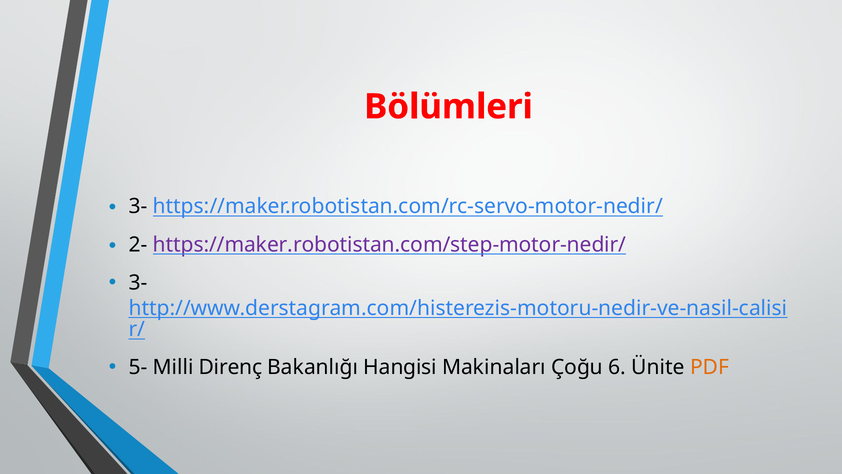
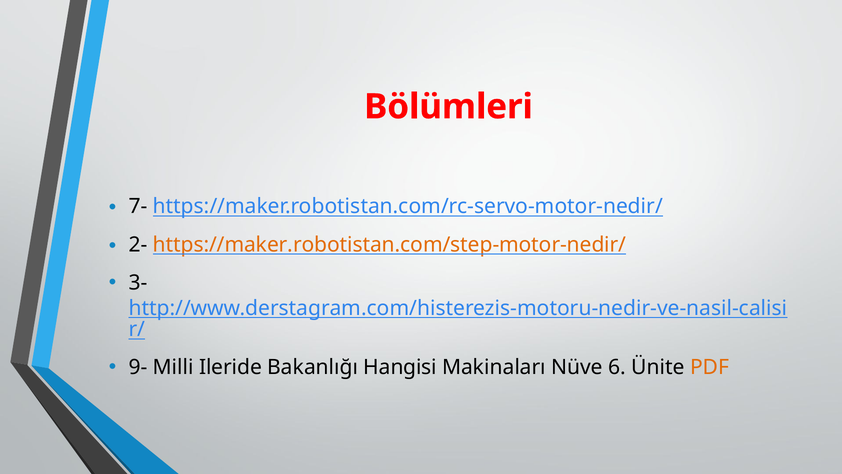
3- at (138, 206): 3- -> 7-
https://maker.robotistan.com/step-motor-nedir/ colour: purple -> orange
5-: 5- -> 9-
Direnç: Direnç -> Ileride
Çoğu: Çoğu -> Nüve
